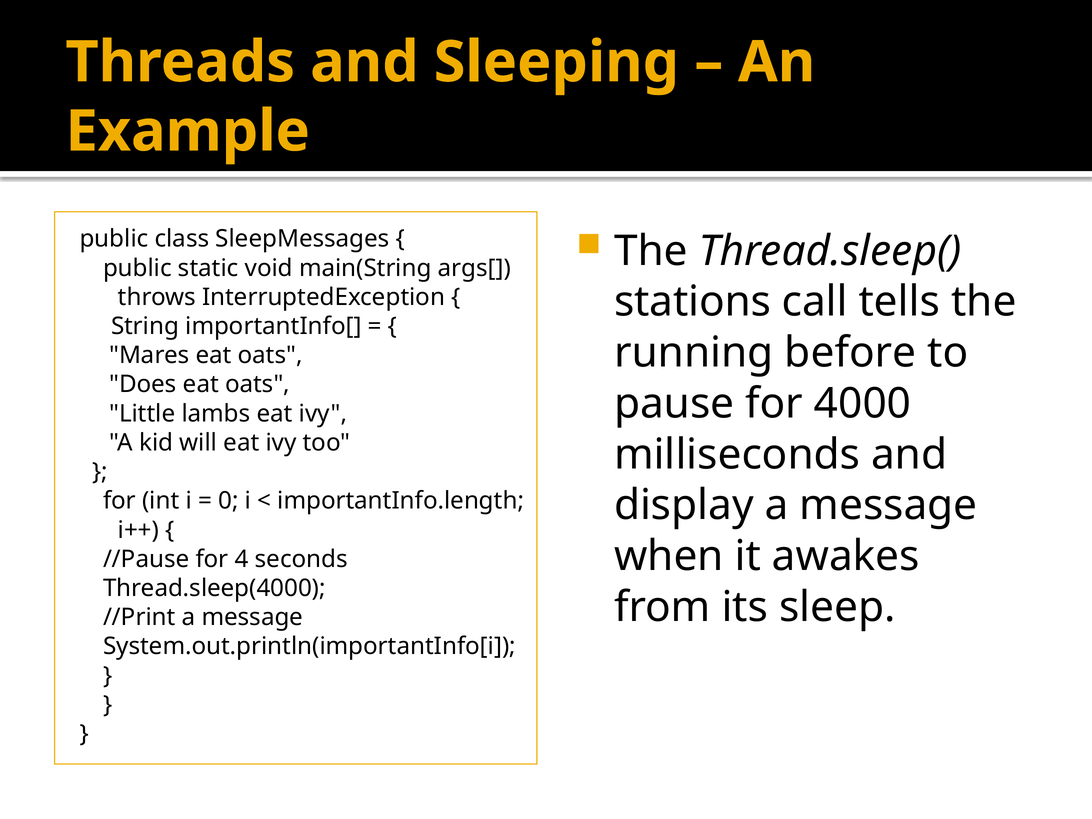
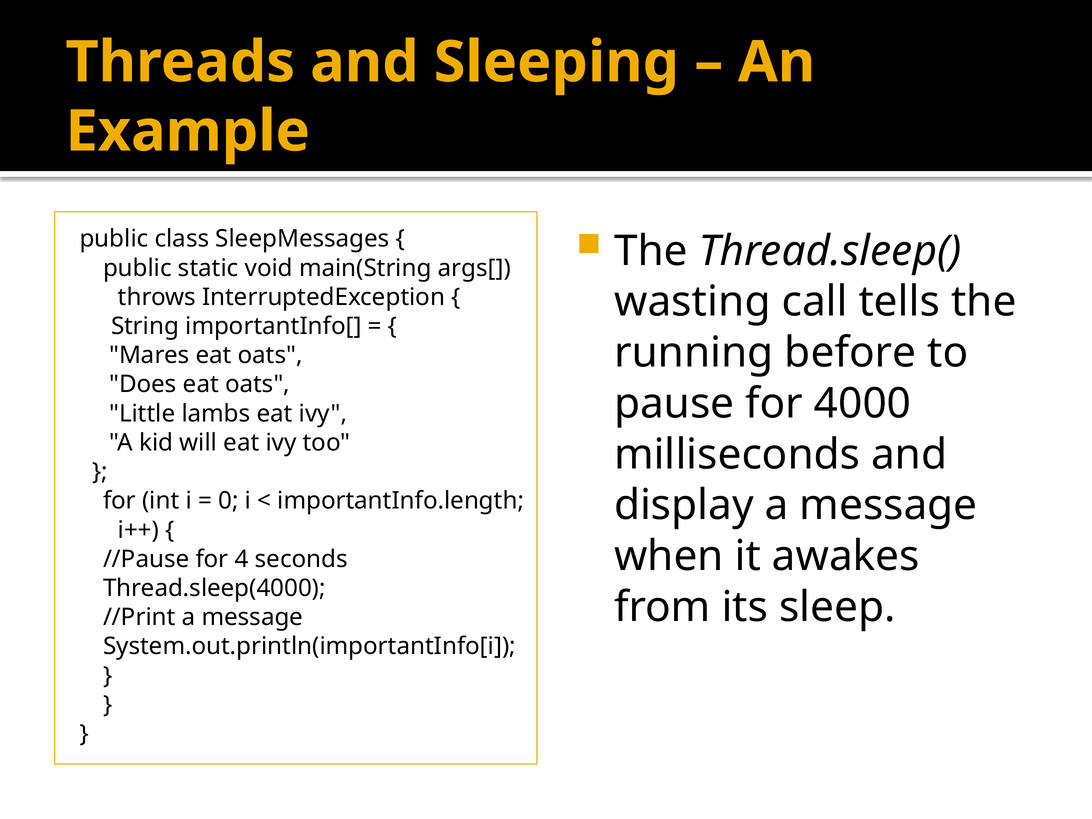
stations: stations -> wasting
